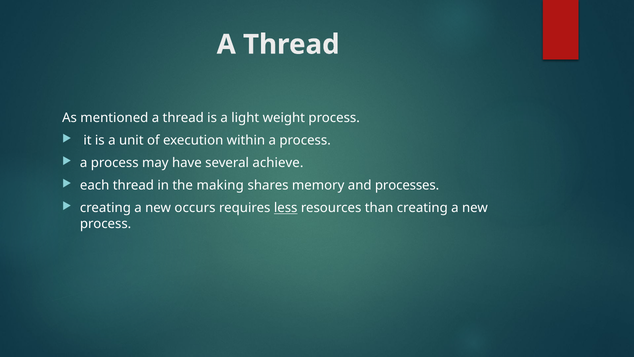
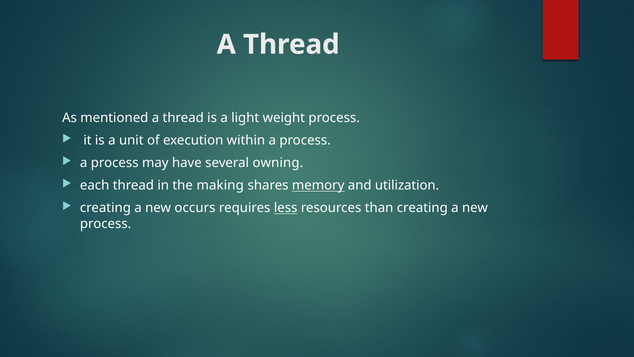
achieve: achieve -> owning
memory underline: none -> present
processes: processes -> utilization
